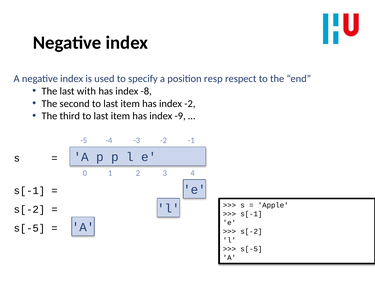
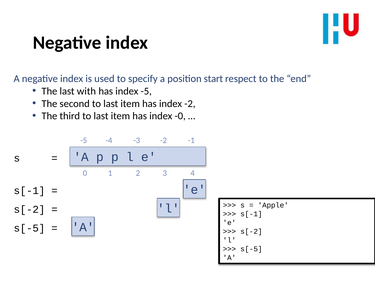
resp: resp -> start
index -8: -8 -> -5
-9: -9 -> -0
